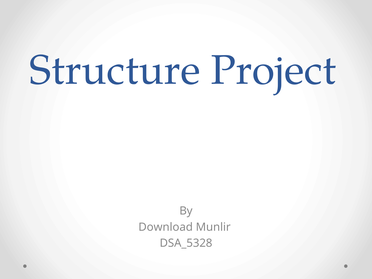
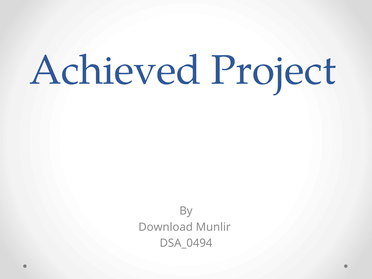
Structure: Structure -> Achieved
DSA_5328: DSA_5328 -> DSA_0494
